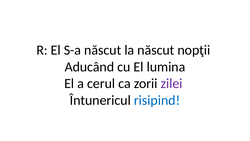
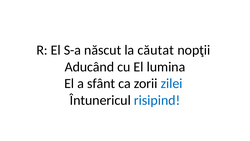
la născut: născut -> căutat
cerul: cerul -> sfânt
zilei colour: purple -> blue
